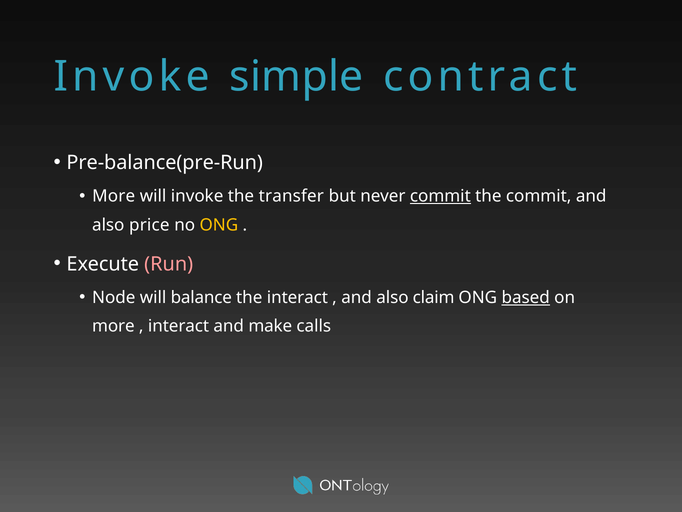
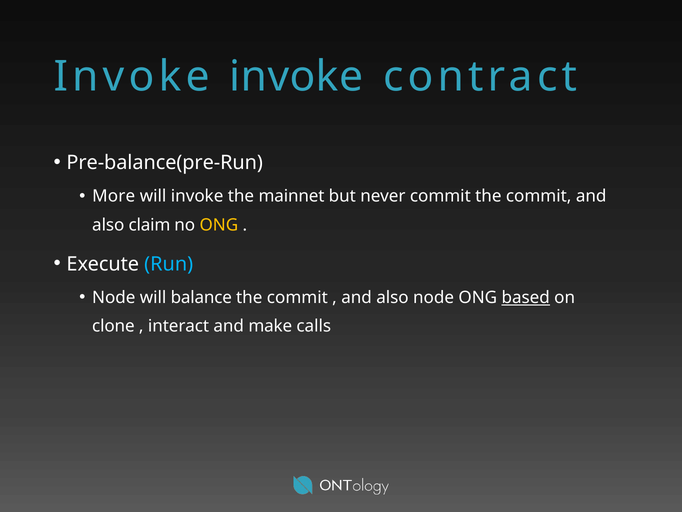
Invoke simple: simple -> invoke
transfer: transfer -> mainnet
commit at (440, 196) underline: present -> none
price: price -> claim
Run colour: pink -> light blue
interact at (297, 297): interact -> commit
also claim: claim -> node
more at (113, 326): more -> clone
